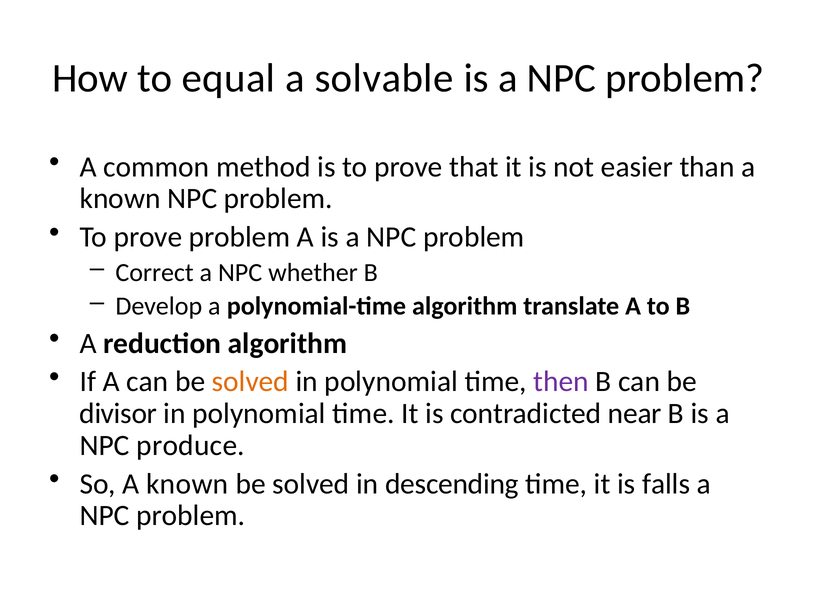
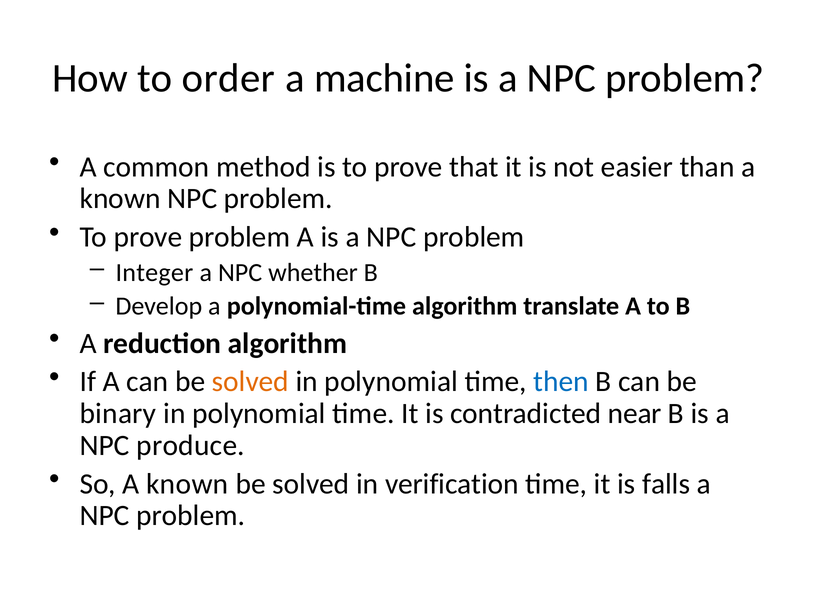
equal: equal -> order
solvable: solvable -> machine
Correct: Correct -> Integer
then colour: purple -> blue
divisor: divisor -> binary
descending: descending -> verification
